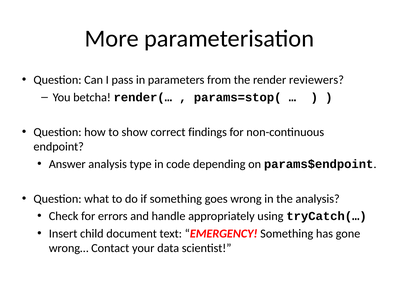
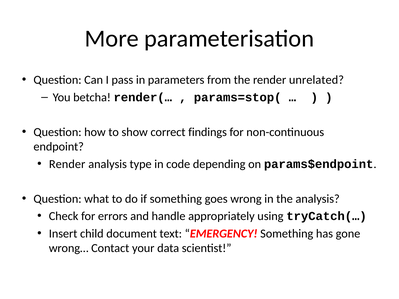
reviewers: reviewers -> unrelated
Answer at (67, 164): Answer -> Render
